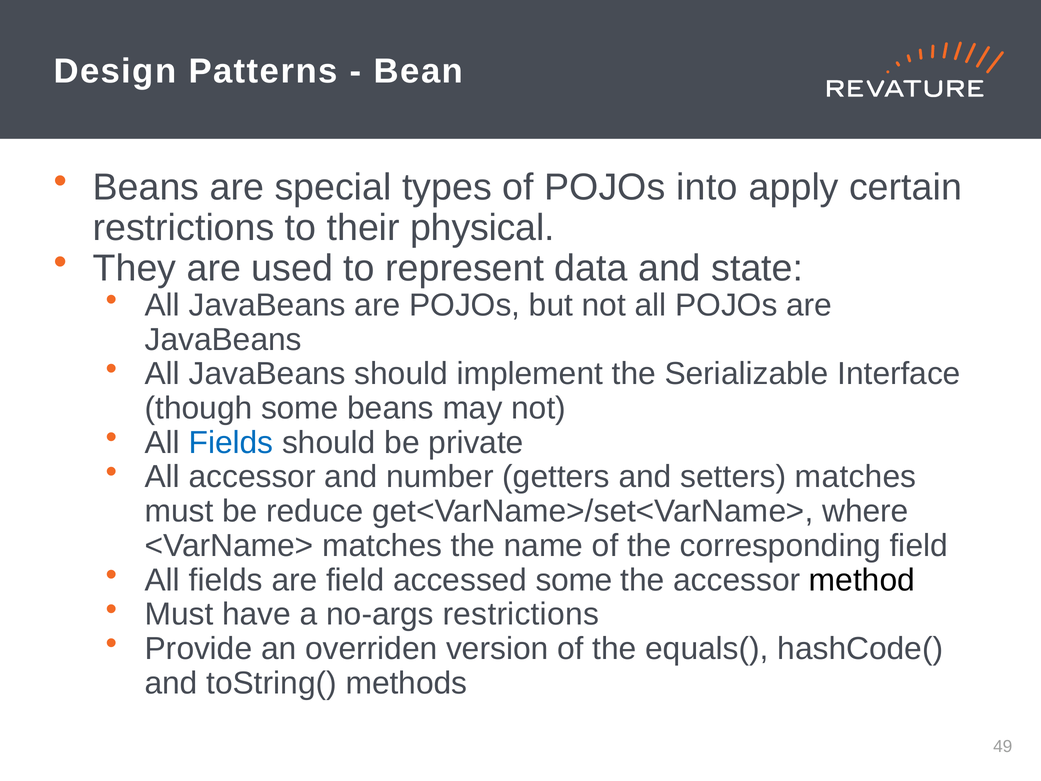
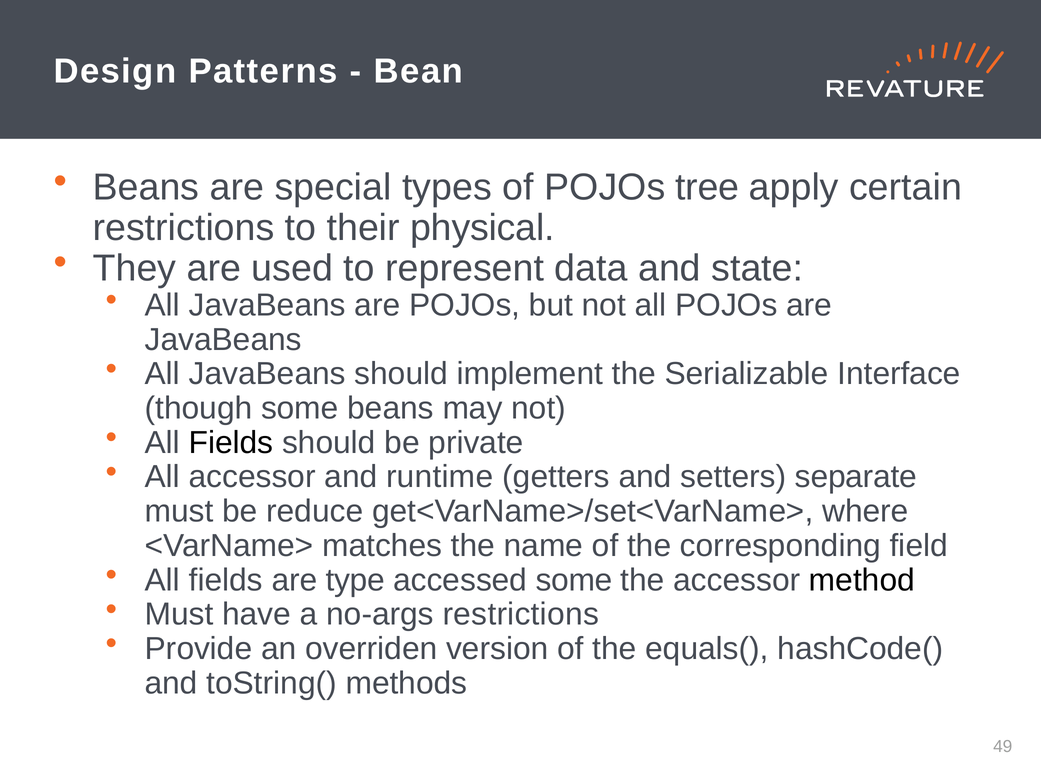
into: into -> tree
Fields at (231, 442) colour: blue -> black
number: number -> runtime
setters matches: matches -> separate
are field: field -> type
